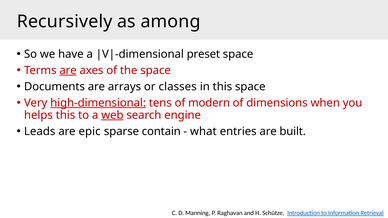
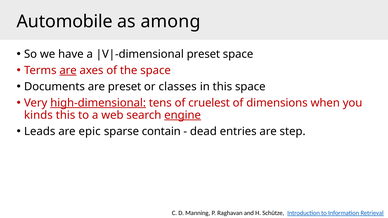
Recursively: Recursively -> Automobile
are arrays: arrays -> preset
modern: modern -> cruelest
helps: helps -> kinds
web underline: present -> none
engine underline: none -> present
what: what -> dead
built: built -> step
